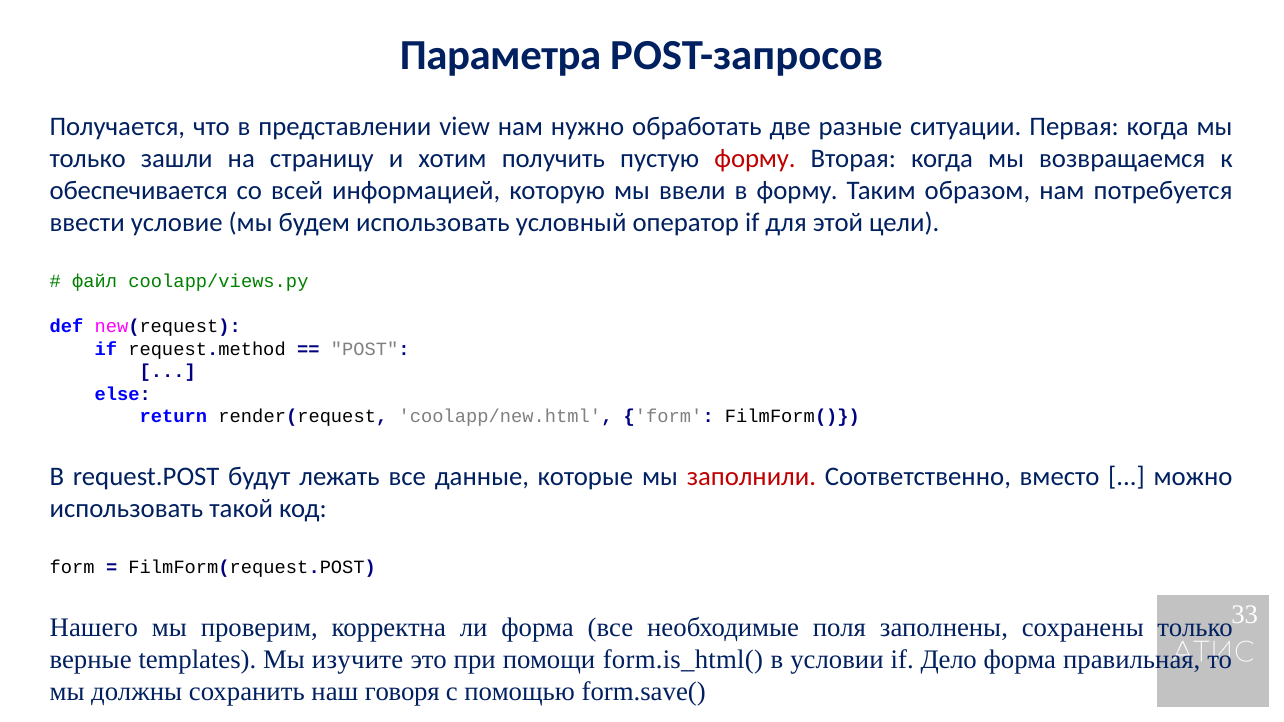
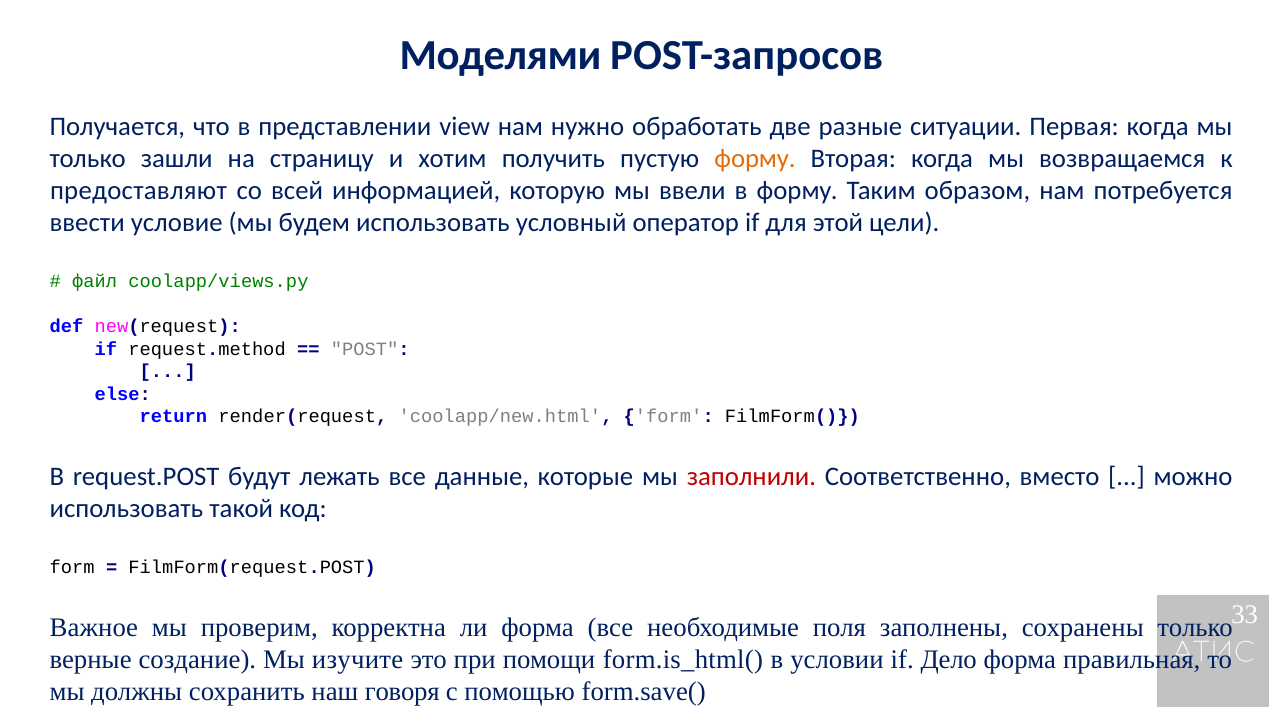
Параметра: Параметра -> Моделями
форму at (755, 159) colour: red -> orange
обеспечивается: обеспечивается -> предоставляют
Нашего: Нашего -> Важное
templates: templates -> создание
